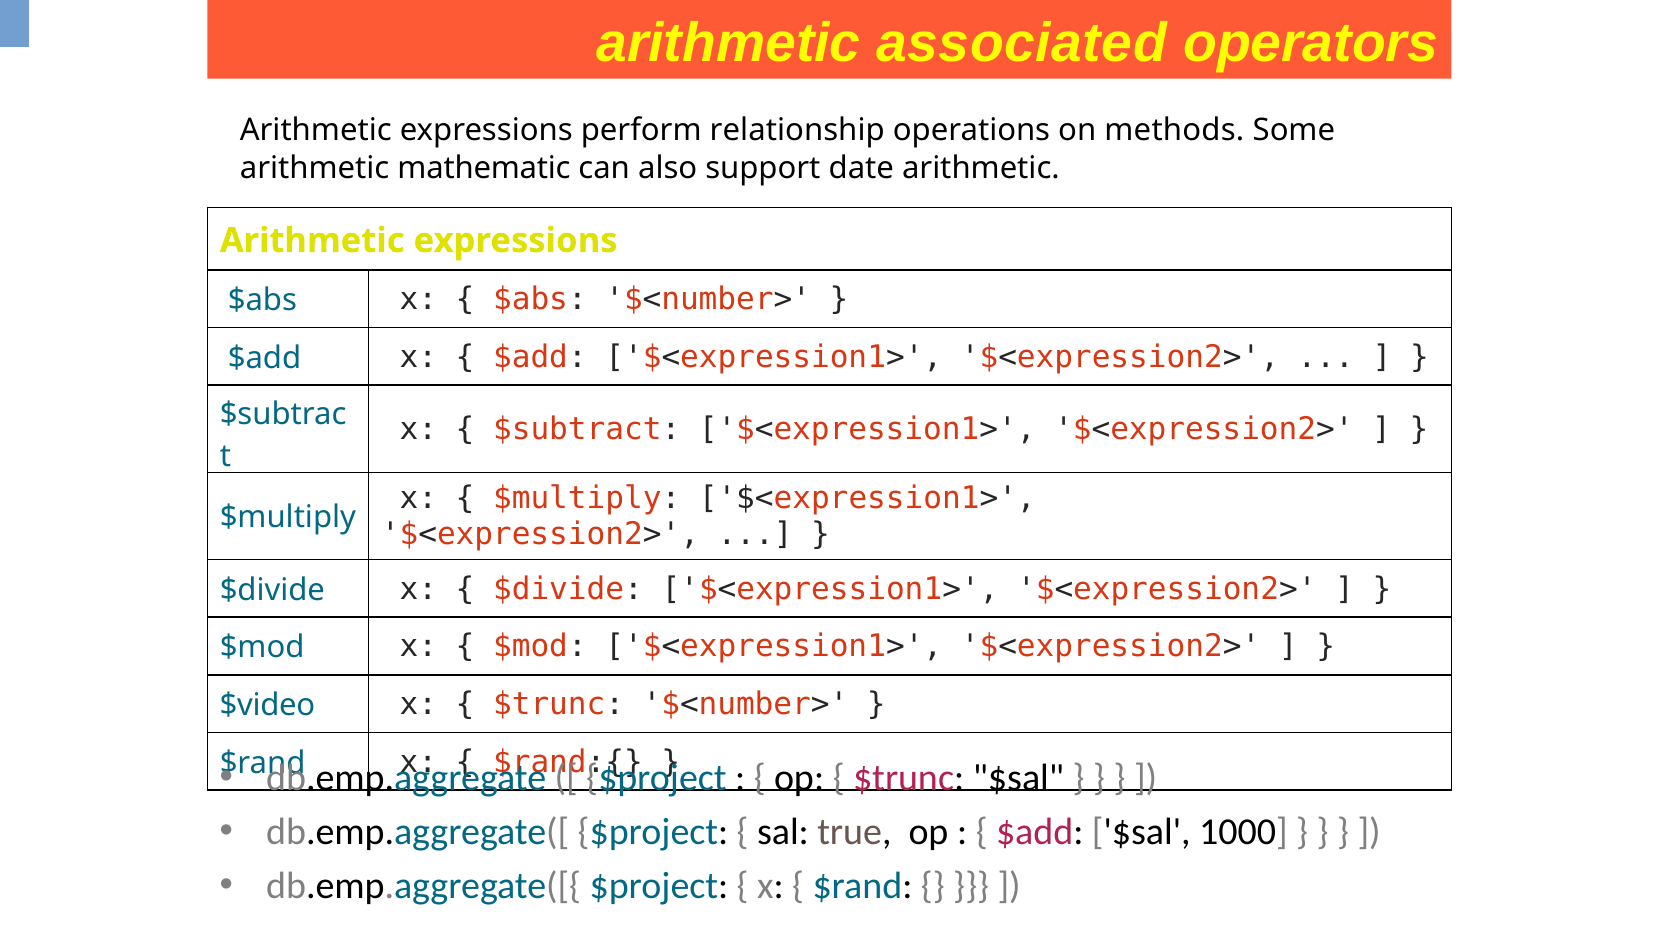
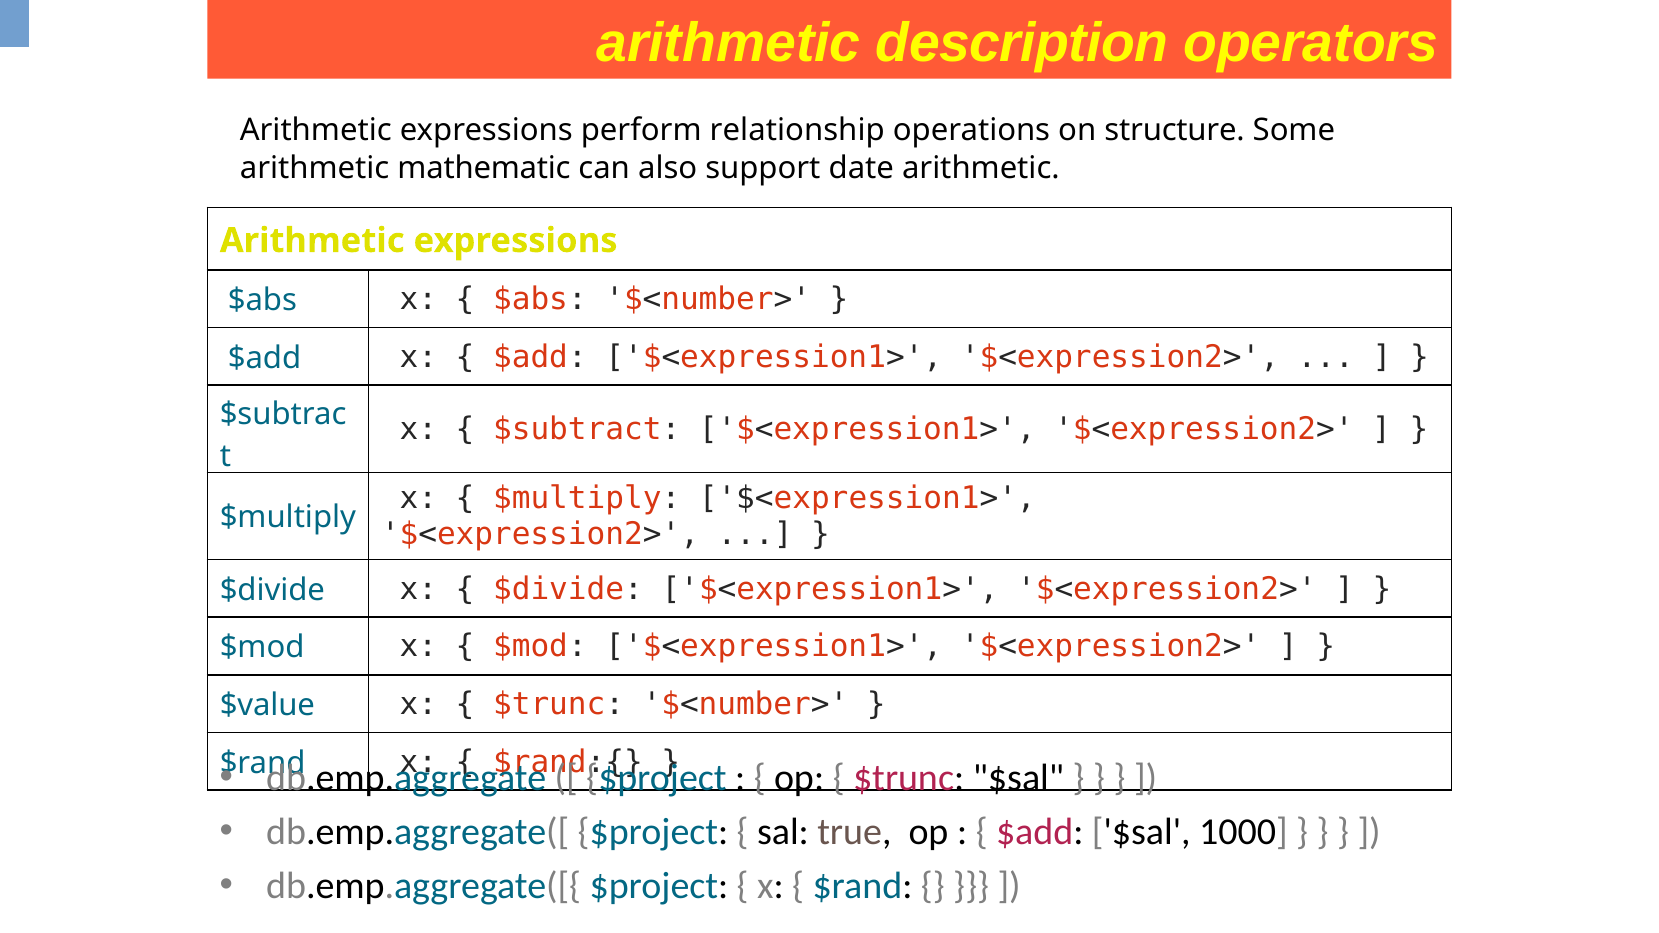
associated: associated -> description
methods: methods -> structure
$video: $video -> $value
